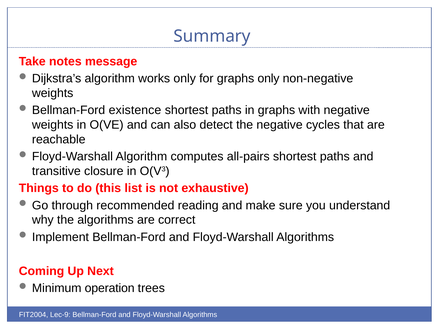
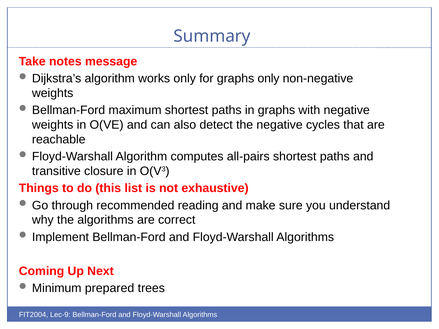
existence: existence -> maximum
operation: operation -> prepared
